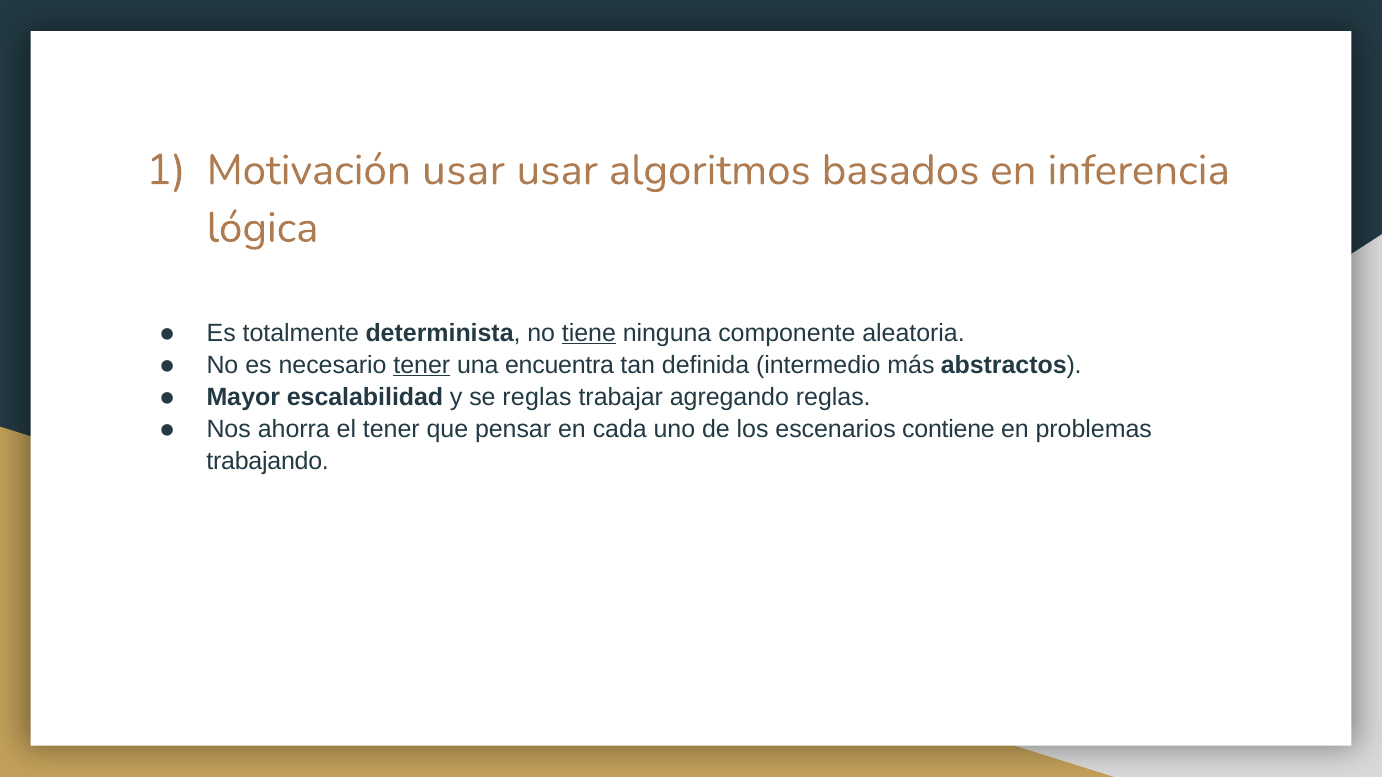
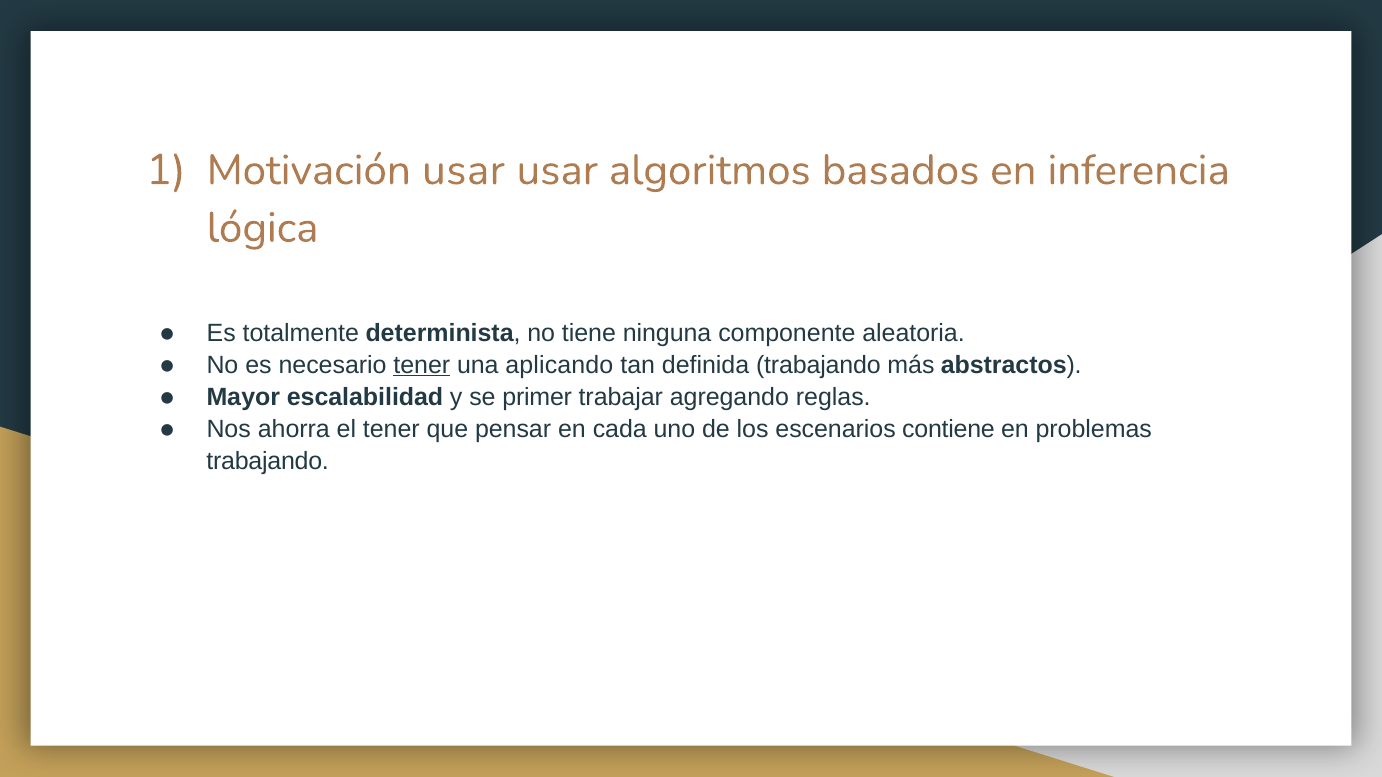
tiene underline: present -> none
encuentra: encuentra -> aplicando
definida intermedio: intermedio -> trabajando
se reglas: reglas -> primer
